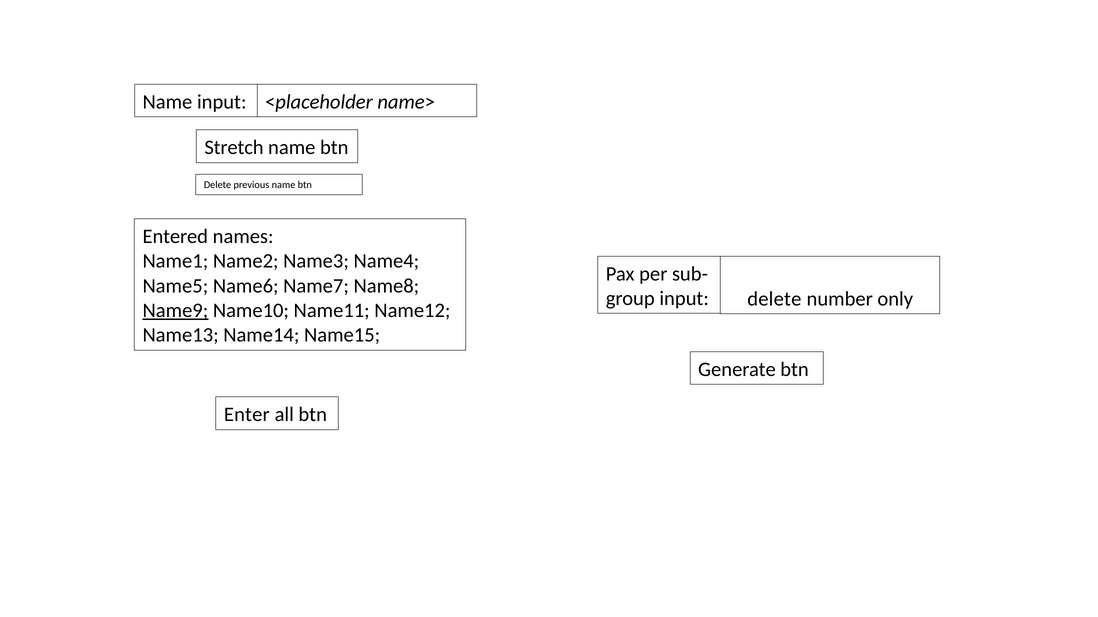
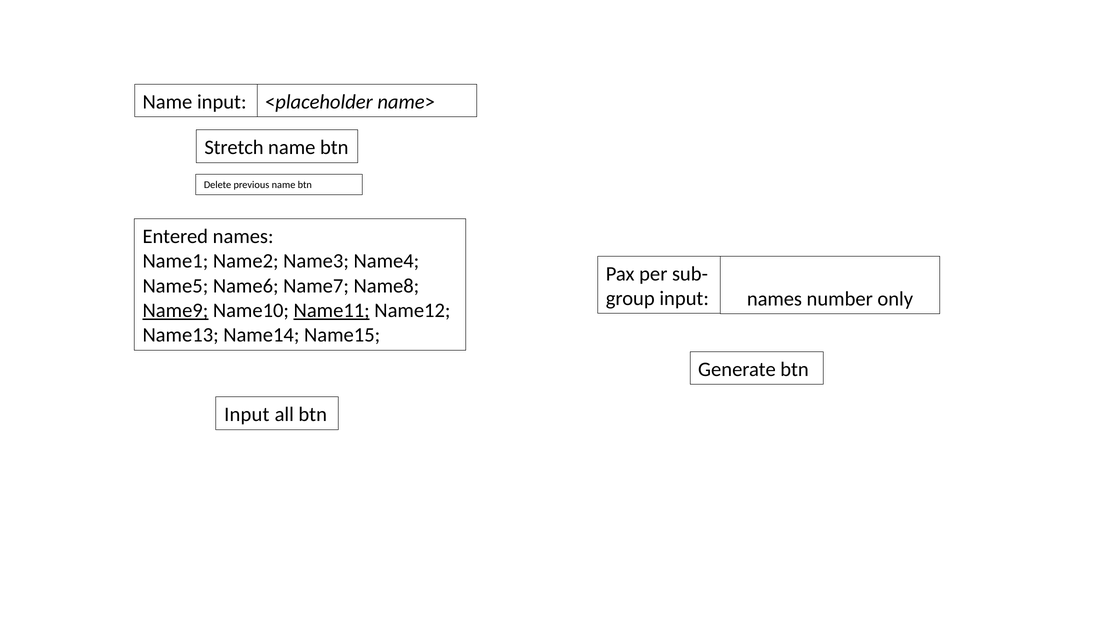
input delete: delete -> names
Name11 underline: none -> present
Enter at (247, 415): Enter -> Input
